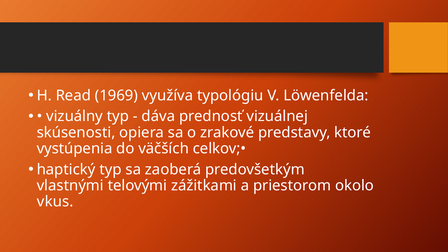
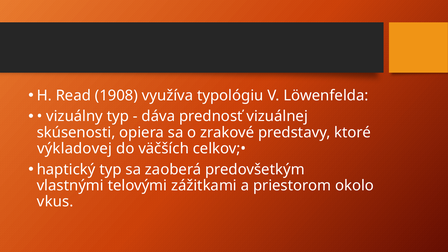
1969: 1969 -> 1908
vystúpenia: vystúpenia -> výkladovej
